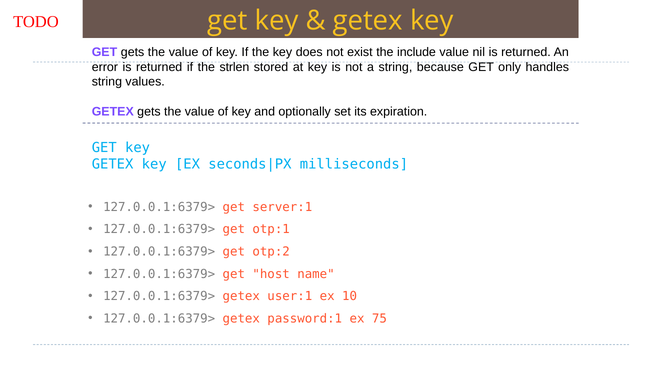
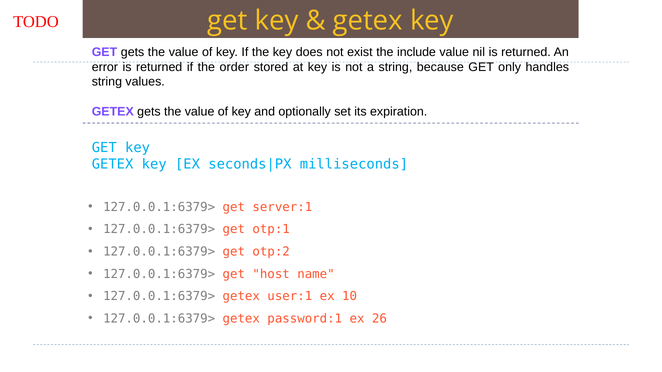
strlen: strlen -> order
75: 75 -> 26
